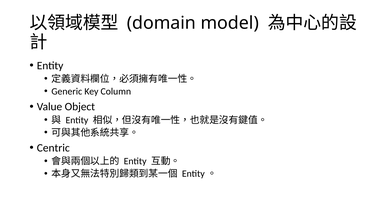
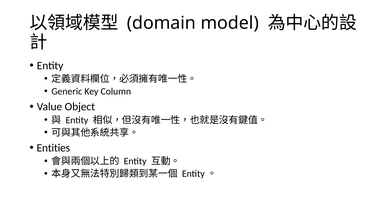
Centric: Centric -> Entities
